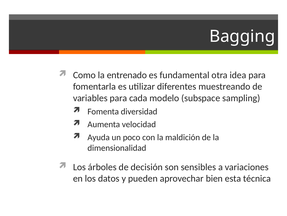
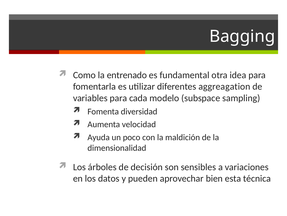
muestreando: muestreando -> aggreagation
